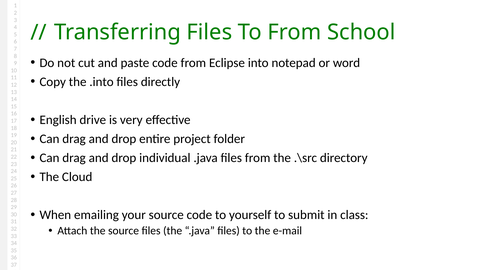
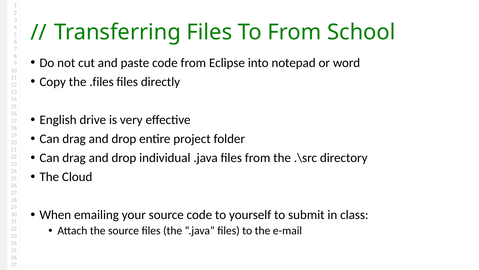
.into: .into -> .files
